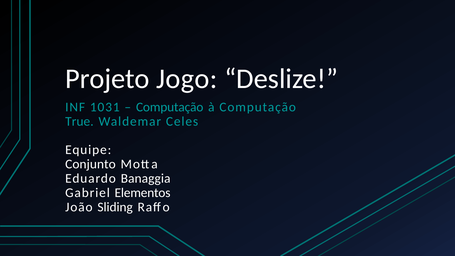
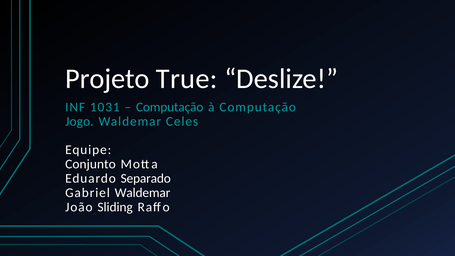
Jogo: Jogo -> True
True: True -> Jogo
Banaggia: Banaggia -> Separado
Gabriel Elementos: Elementos -> Waldemar
